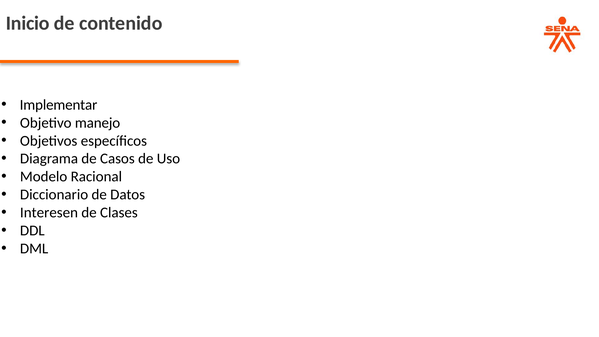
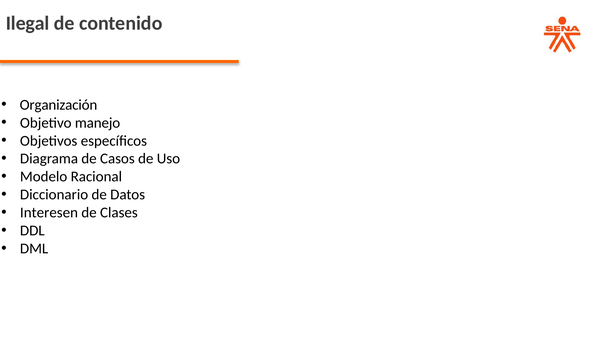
Inicio: Inicio -> Ilegal
Implementar: Implementar -> Organización
